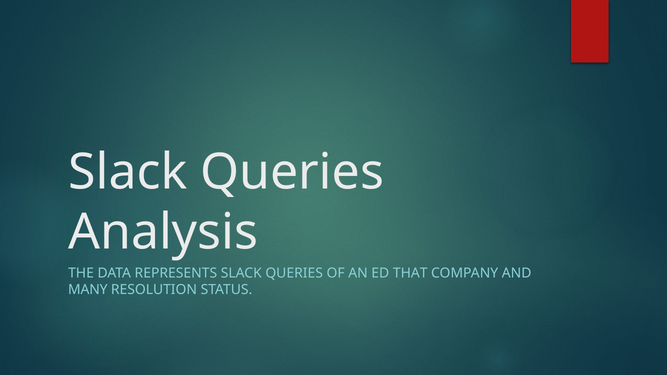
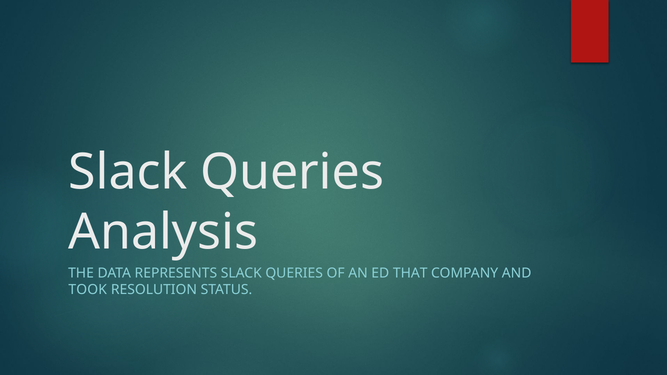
MANY: MANY -> TOOK
